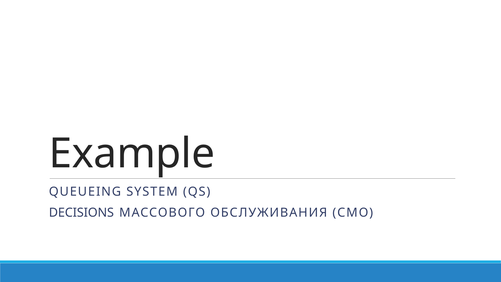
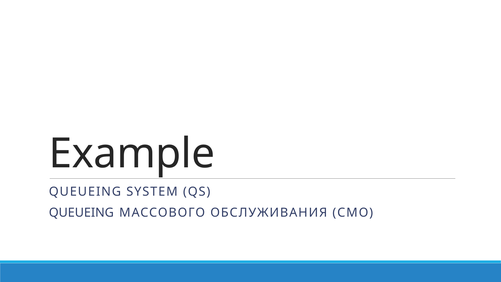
DECISIONS at (81, 212): DECISIONS -> QUEUEING
